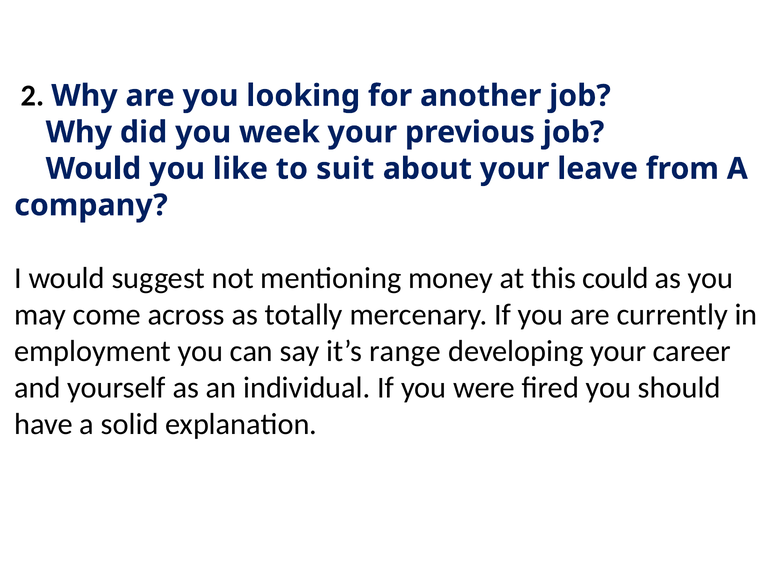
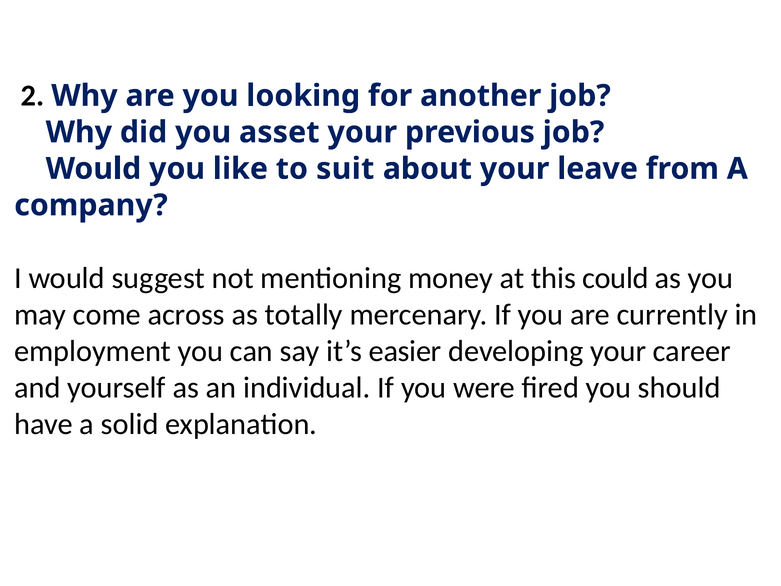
week: week -> asset
range: range -> easier
